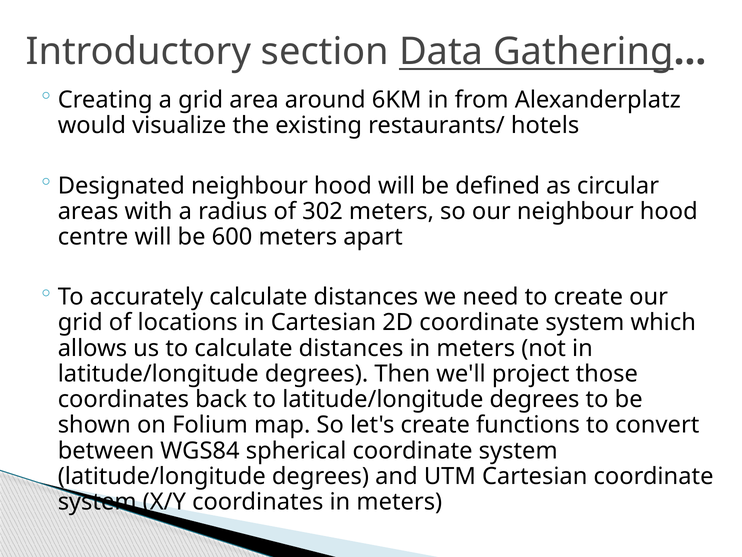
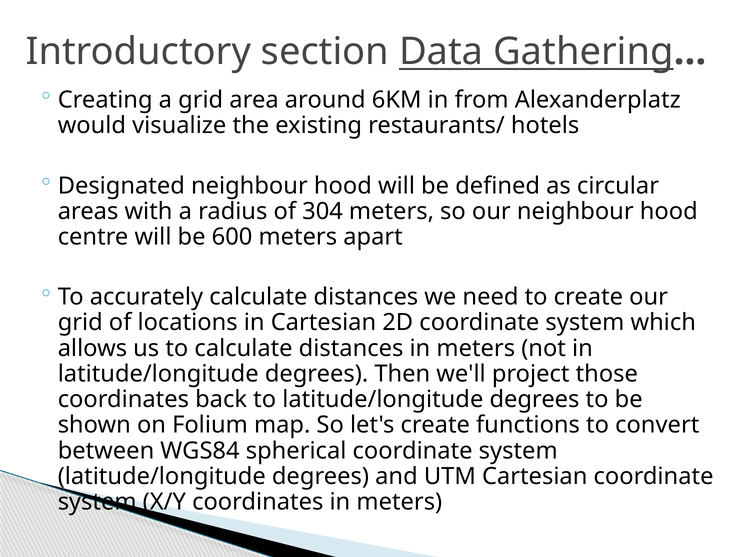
302: 302 -> 304
